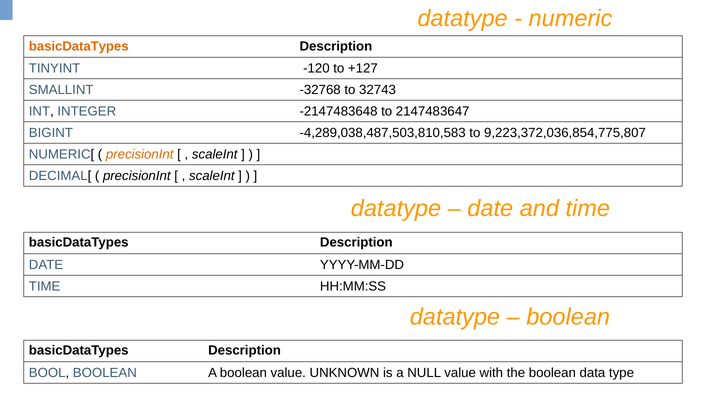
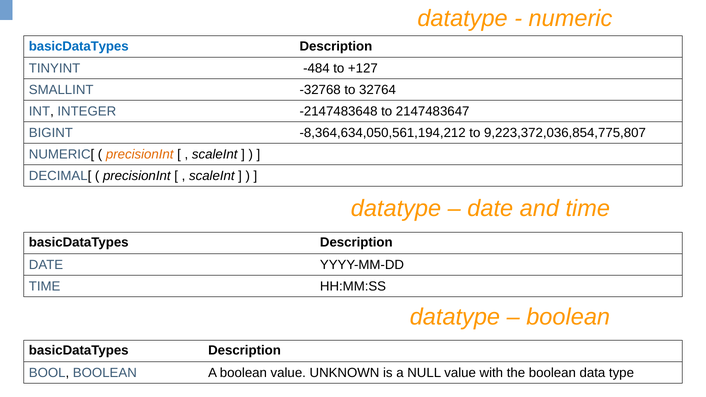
basicDataTypes at (79, 46) colour: orange -> blue
-120: -120 -> -484
32743: 32743 -> 32764
-4,289,038,487,503,810,583: -4,289,038,487,503,810,583 -> -8,364,634,050,561,194,212
